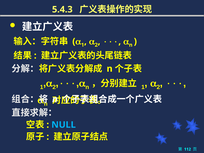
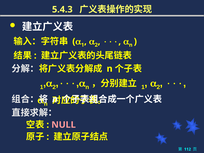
NULL colour: light blue -> pink
